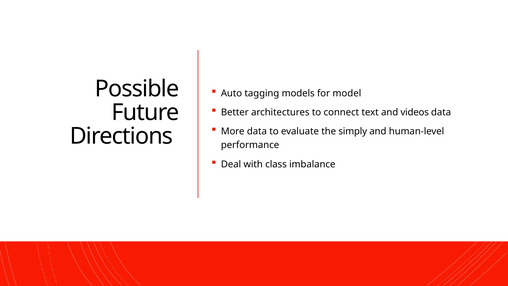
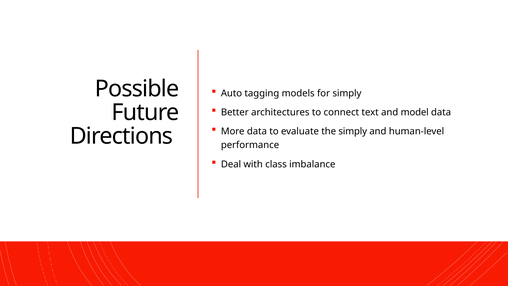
for model: model -> simply
videos: videos -> model
